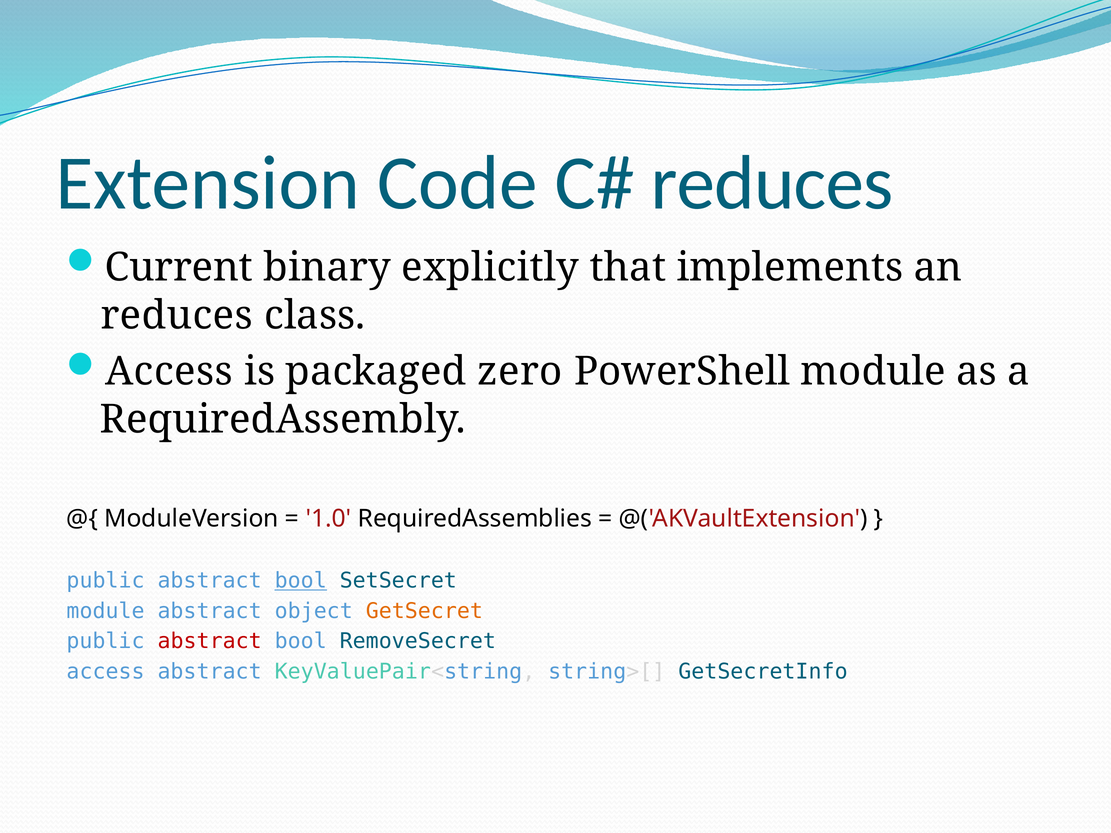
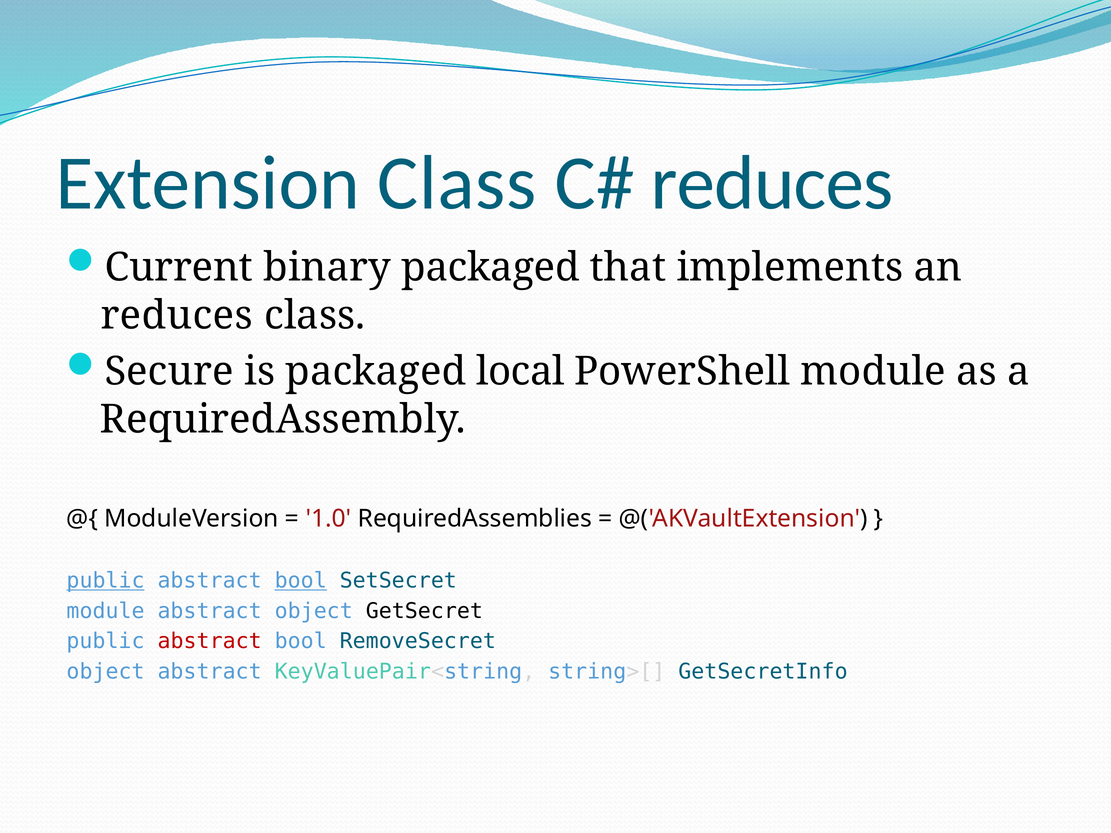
Extension Code: Code -> Class
binary explicitly: explicitly -> packaged
Access at (169, 372): Access -> Secure
zero: zero -> local
public at (106, 581) underline: none -> present
GetSecret colour: orange -> black
access at (106, 672): access -> object
